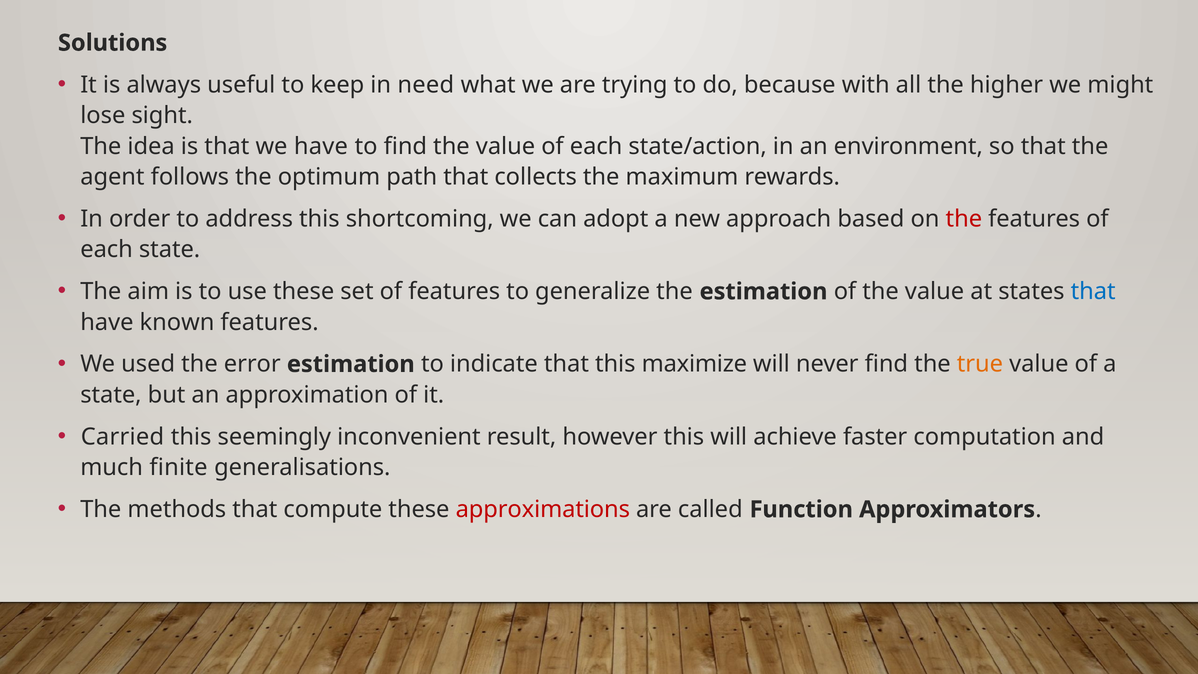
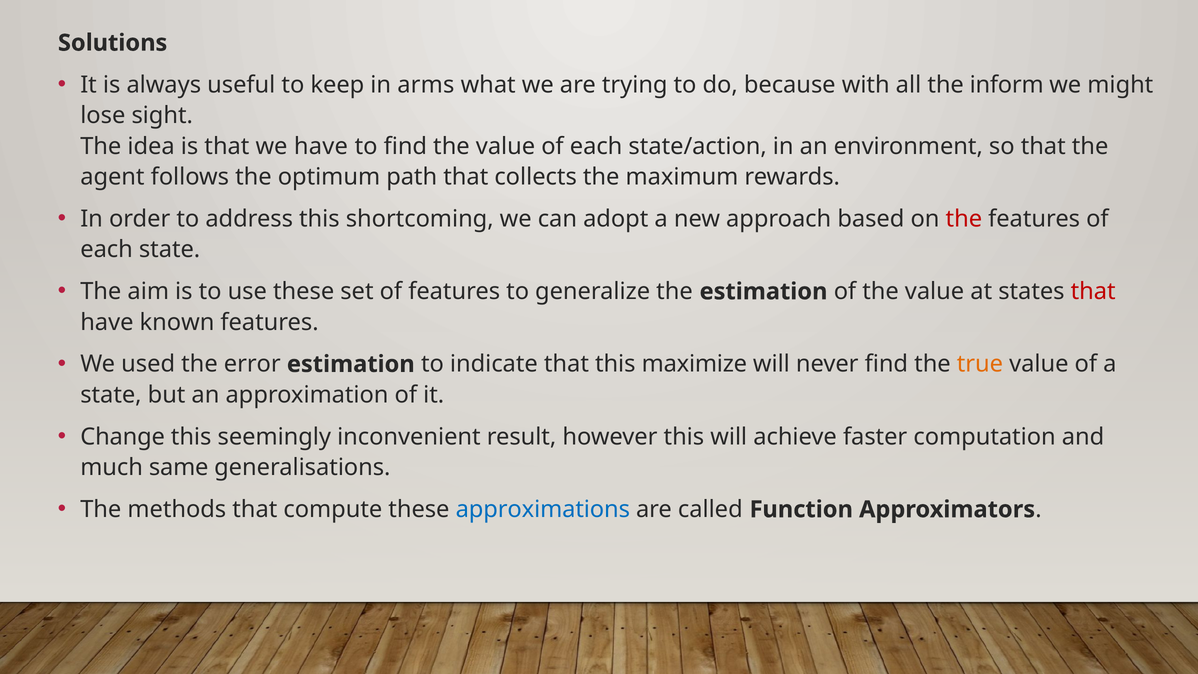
need: need -> arms
higher: higher -> inform
that at (1093, 291) colour: blue -> red
Carried: Carried -> Change
finite: finite -> same
approximations colour: red -> blue
